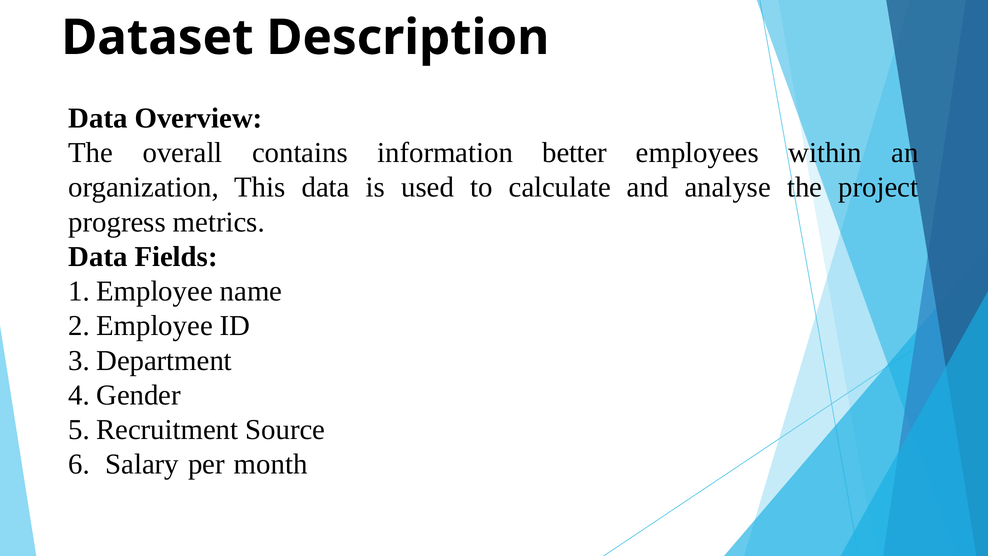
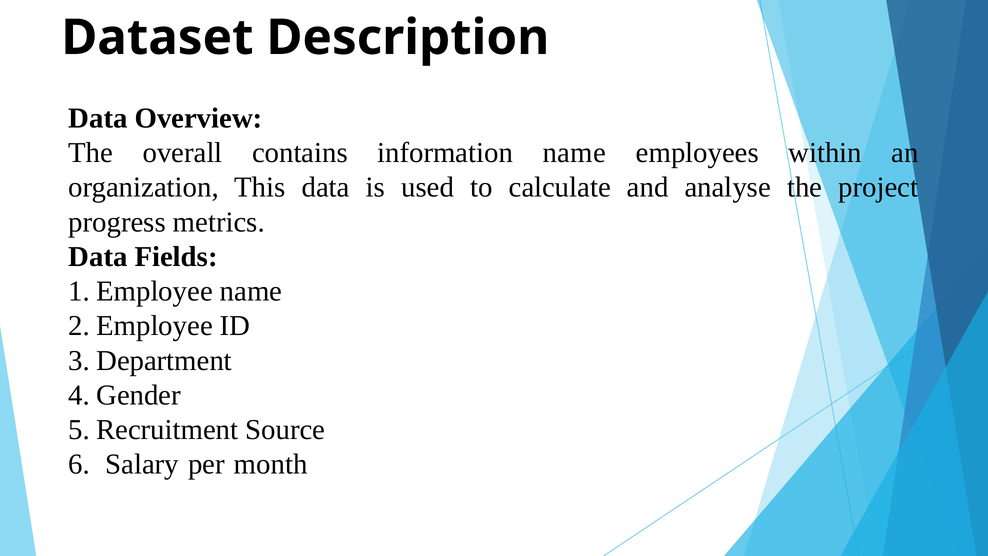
information better: better -> name
